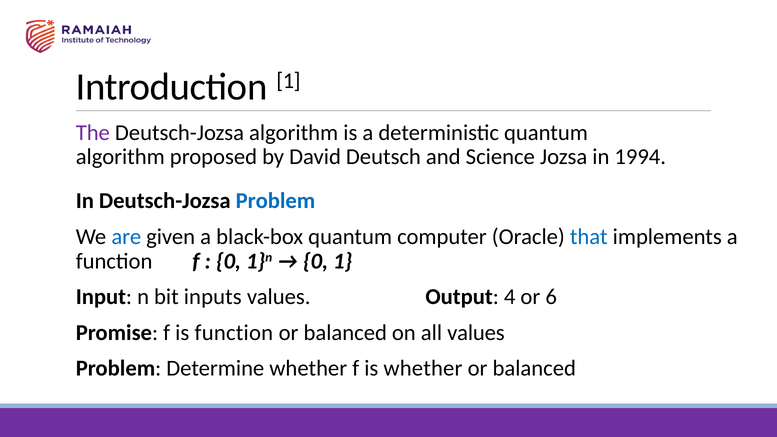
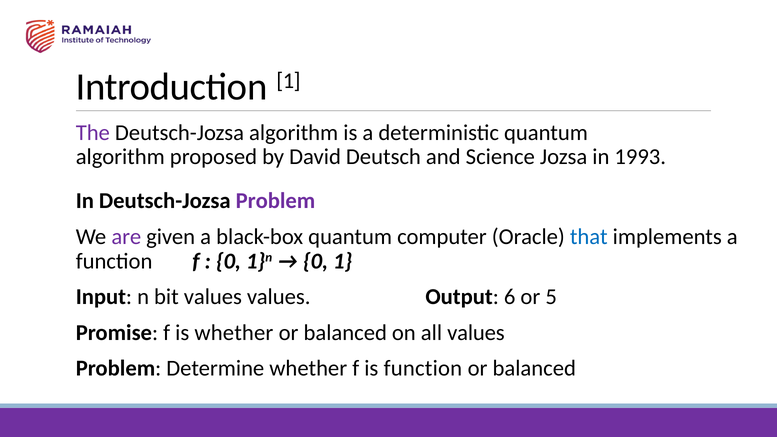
1994: 1994 -> 1993
Problem at (275, 201) colour: blue -> purple
are colour: blue -> purple
bit inputs: inputs -> values
4: 4 -> 6
6: 6 -> 5
is function: function -> whether
is whether: whether -> function
